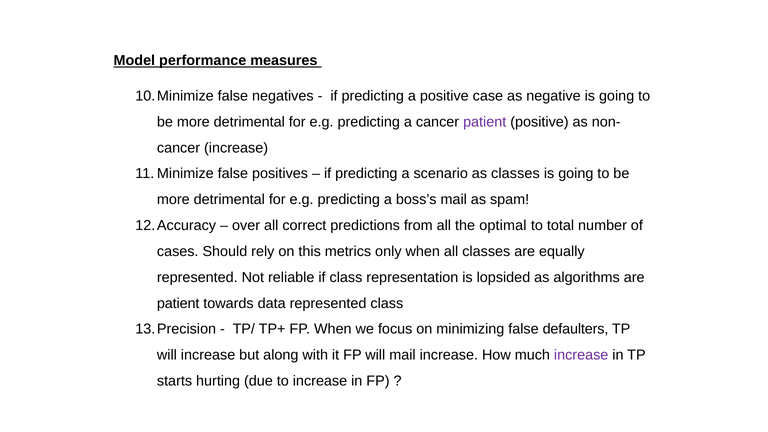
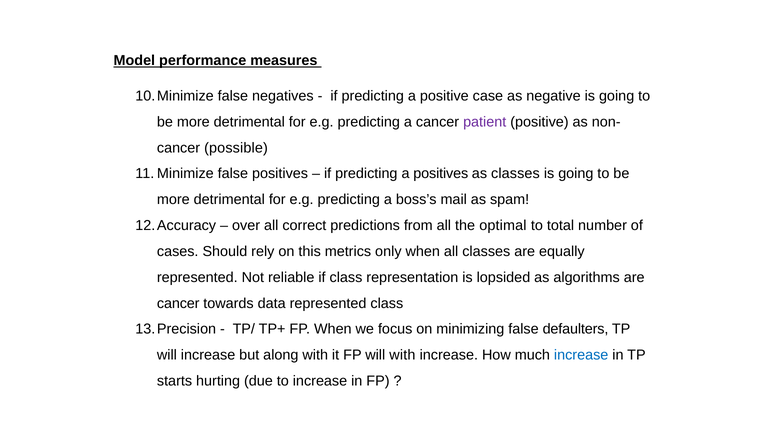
cancer increase: increase -> possible
a scenario: scenario -> positives
patient at (178, 303): patient -> cancer
will mail: mail -> with
increase at (581, 355) colour: purple -> blue
